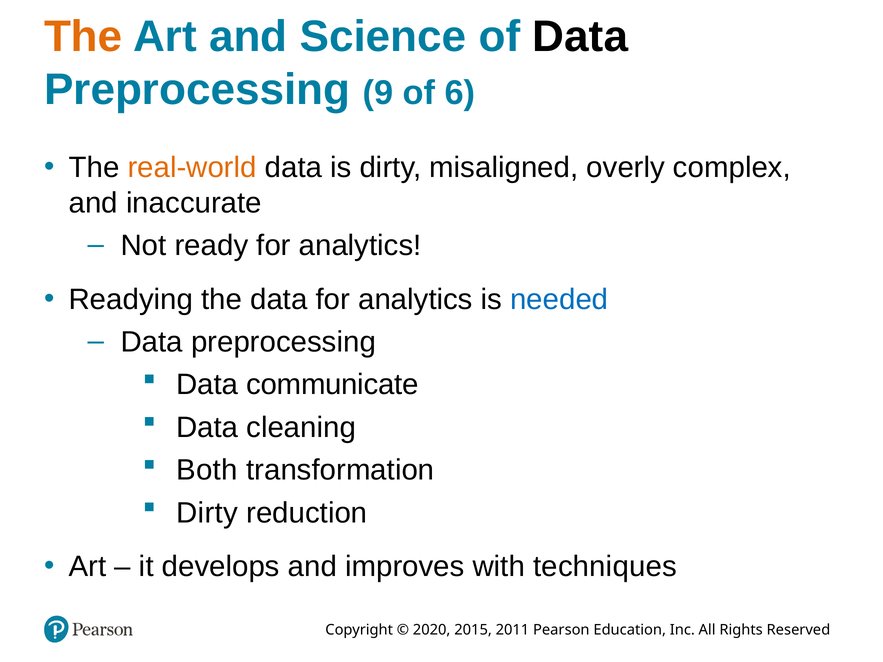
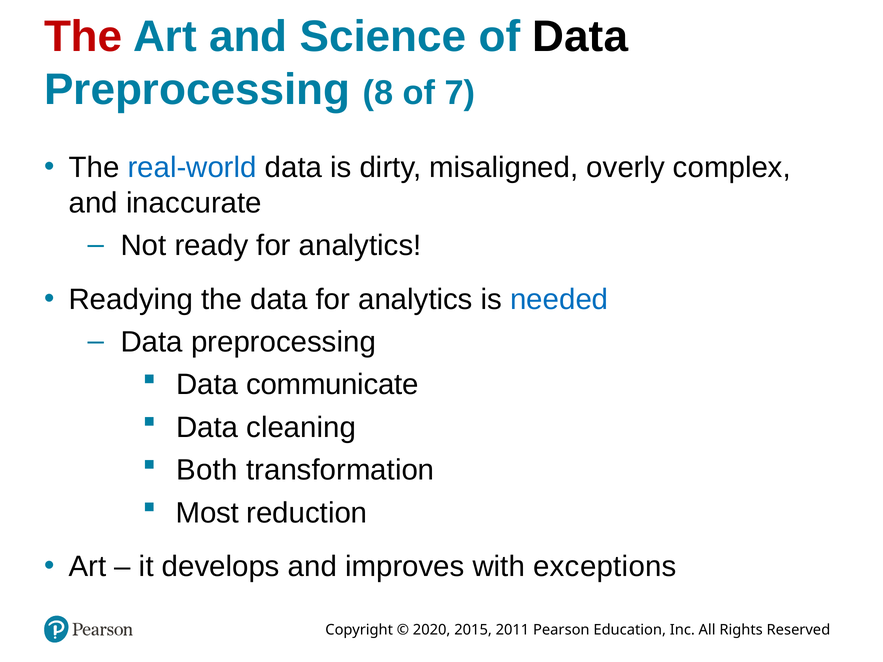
The at (83, 37) colour: orange -> red
9: 9 -> 8
6: 6 -> 7
real-world colour: orange -> blue
Dirty at (207, 513): Dirty -> Most
techniques: techniques -> exceptions
